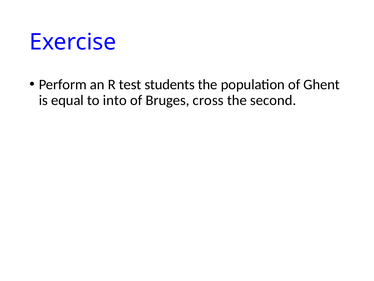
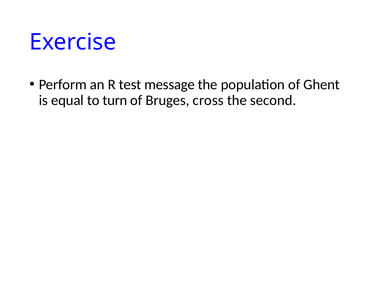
students: students -> message
into: into -> turn
